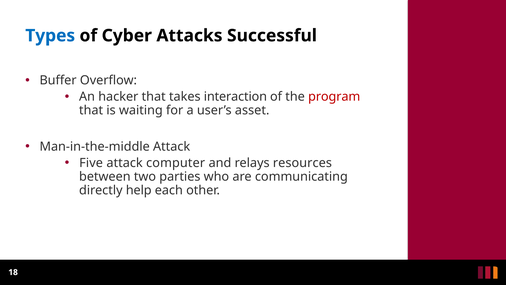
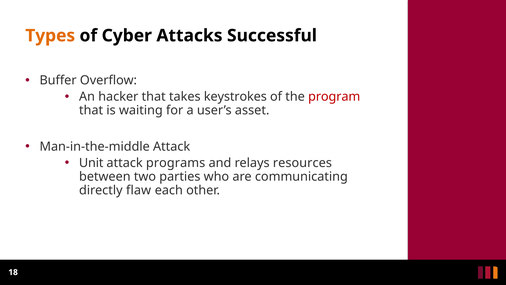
Types colour: blue -> orange
interaction: interaction -> keystrokes
Five: Five -> Unit
computer: computer -> programs
help: help -> flaw
